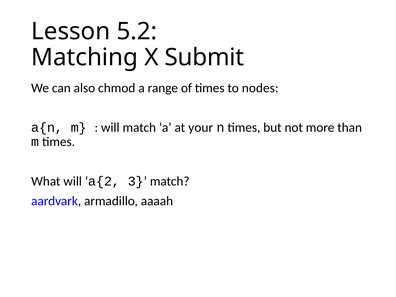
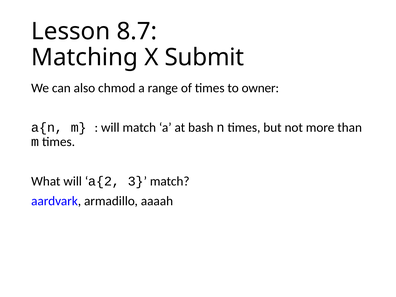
5.2: 5.2 -> 8.7
nodes: nodes -> owner
your: your -> bash
